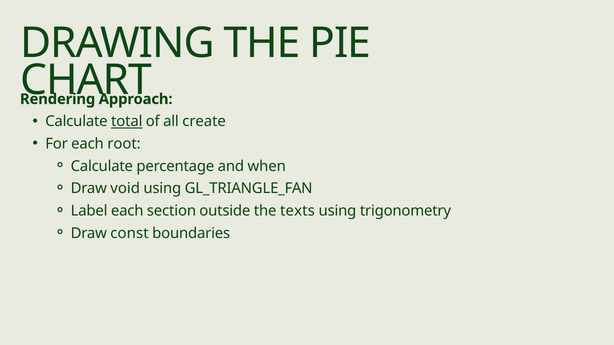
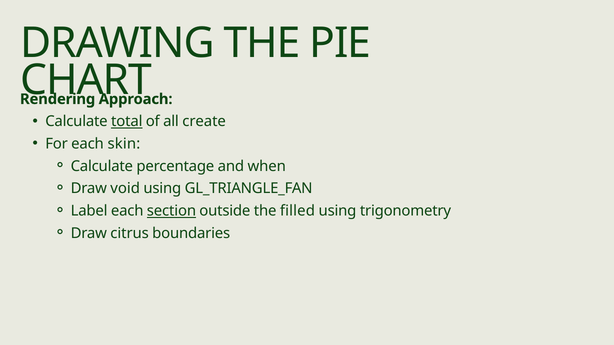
root: root -> skin
section underline: none -> present
texts: texts -> filled
const: const -> citrus
